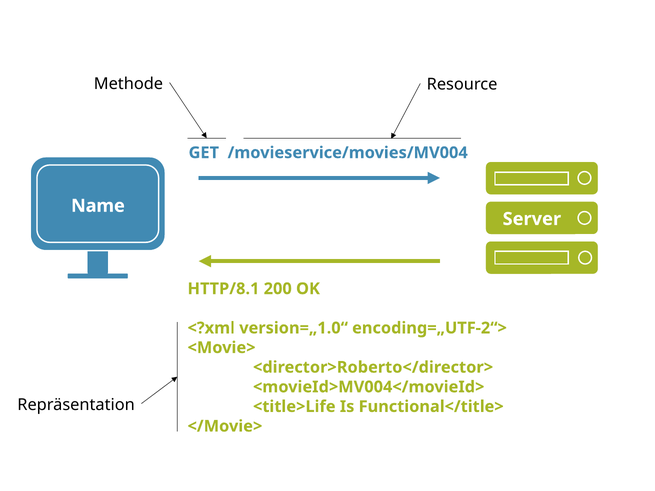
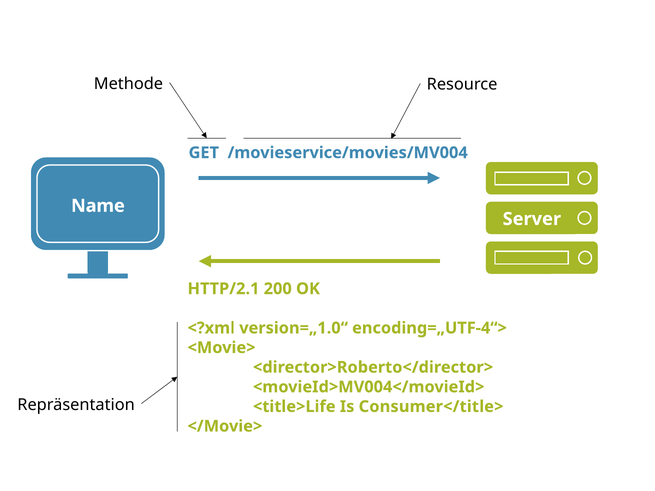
HTTP/8.1: HTTP/8.1 -> HTTP/2.1
encoding=„UTF-2“>: encoding=„UTF-2“> -> encoding=„UTF-4“>
Functional</title>: Functional</title> -> Consumer</title>
